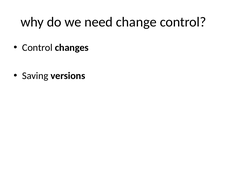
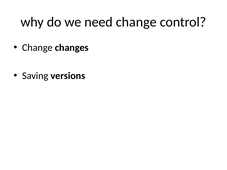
Control at (37, 48): Control -> Change
